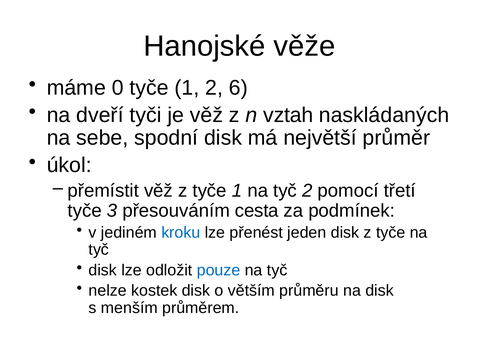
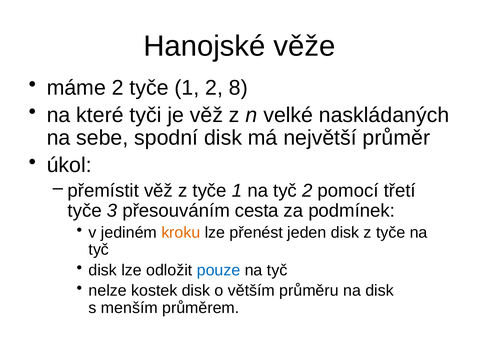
máme 0: 0 -> 2
6: 6 -> 8
dveří: dveří -> které
vztah: vztah -> velké
kroku colour: blue -> orange
